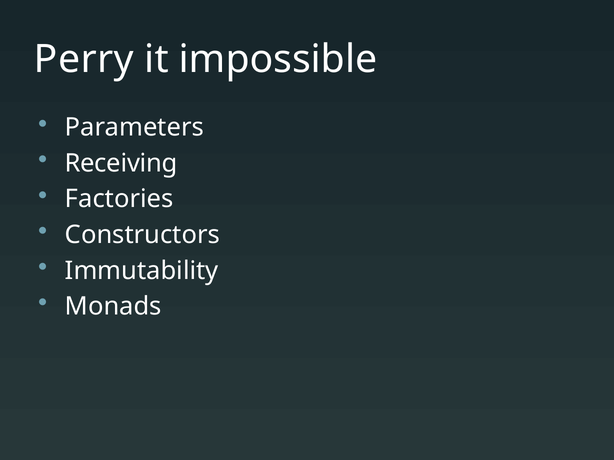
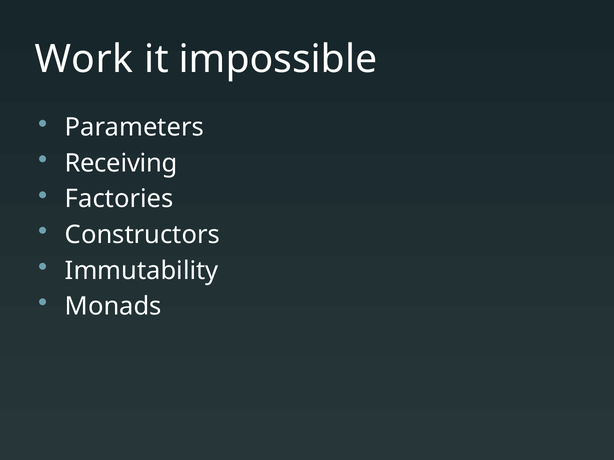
Perry: Perry -> Work
